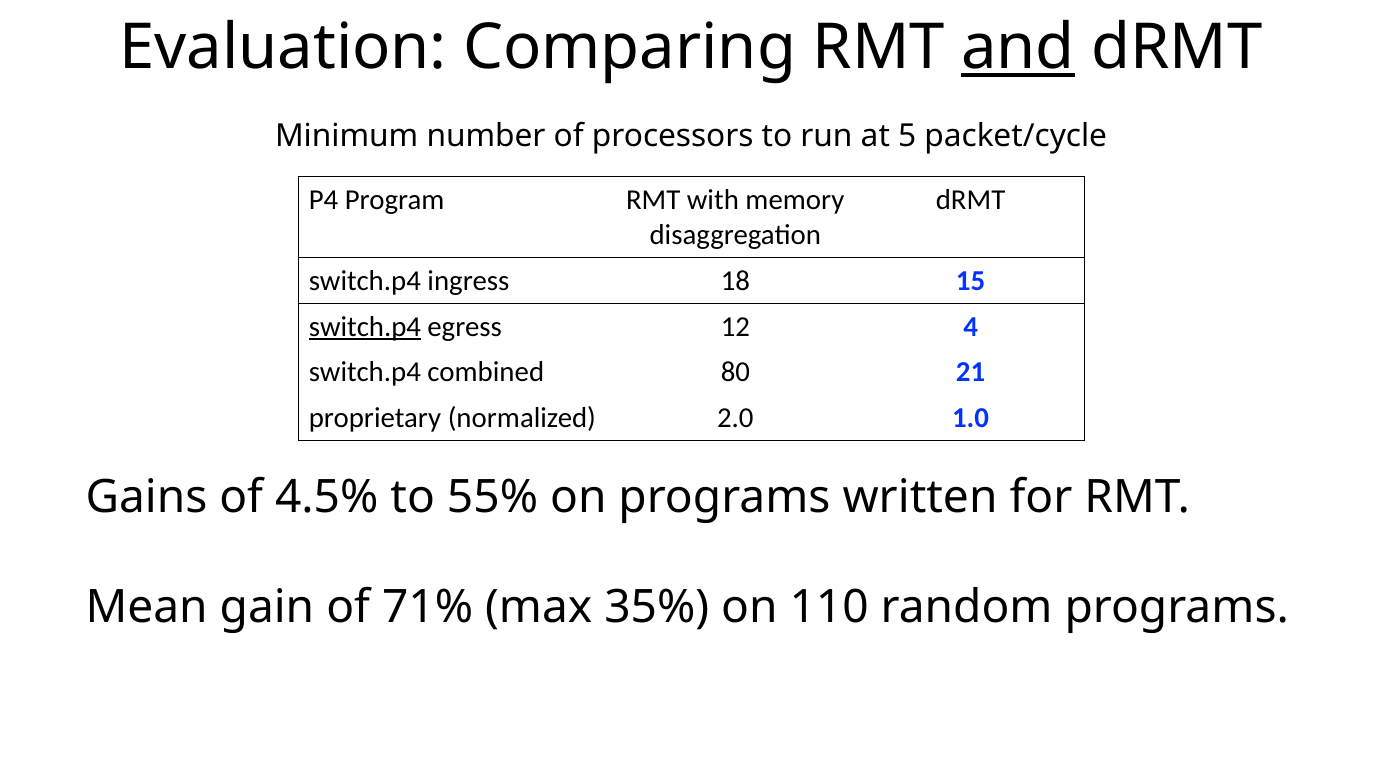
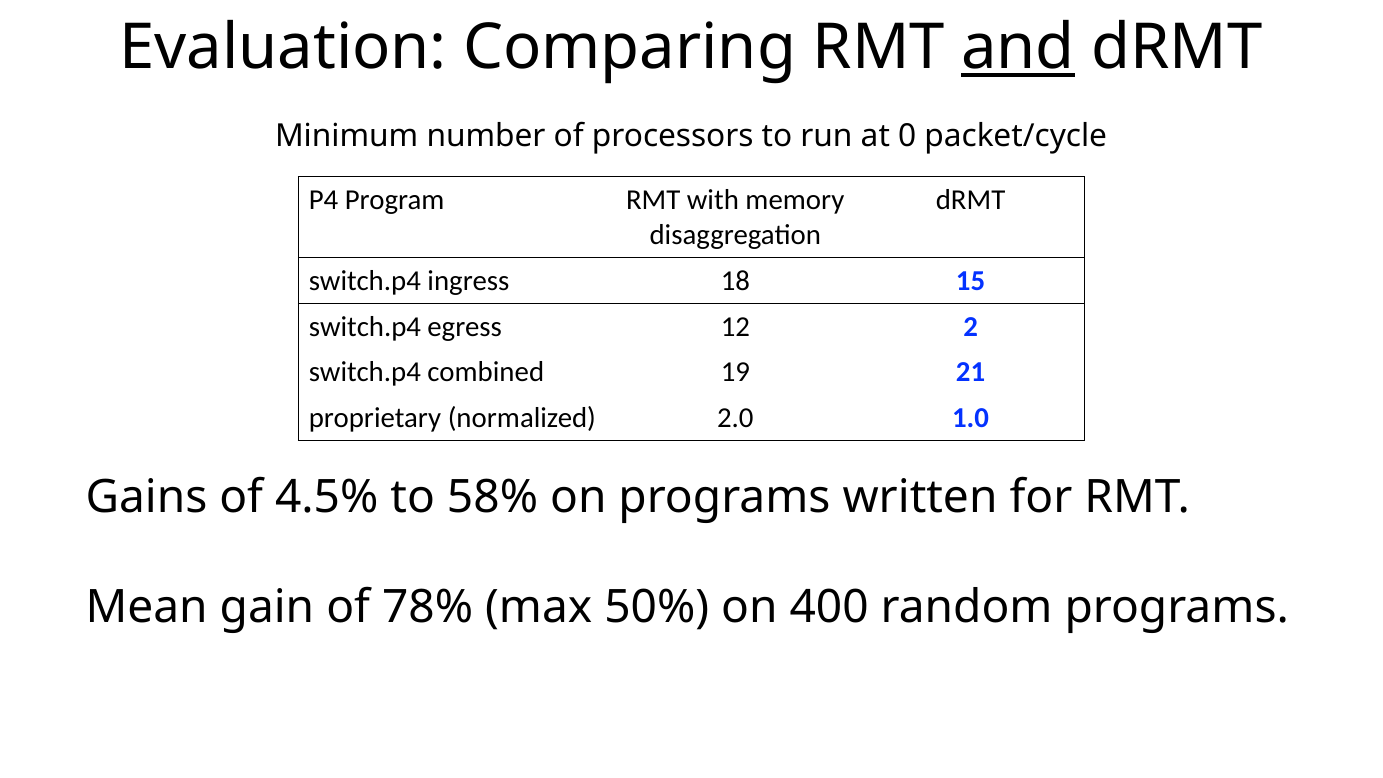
5: 5 -> 0
switch.p4 at (365, 326) underline: present -> none
4: 4 -> 2
80: 80 -> 19
55%: 55% -> 58%
71%: 71% -> 78%
35%: 35% -> 50%
110: 110 -> 400
